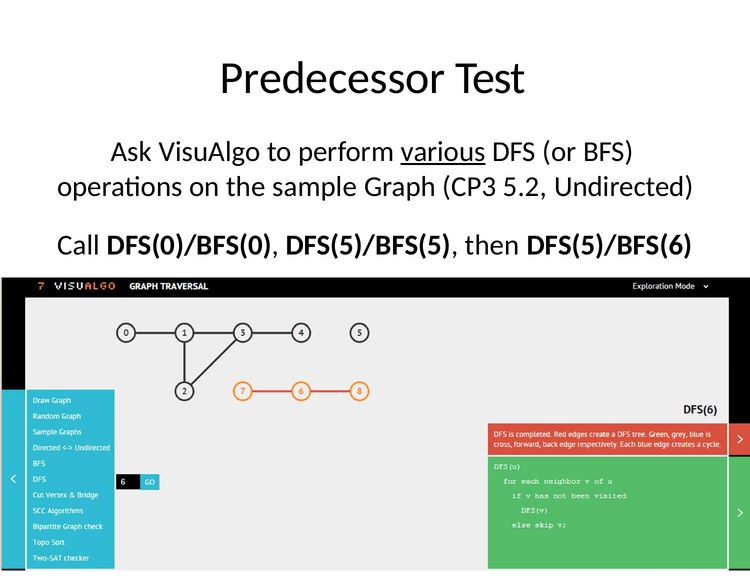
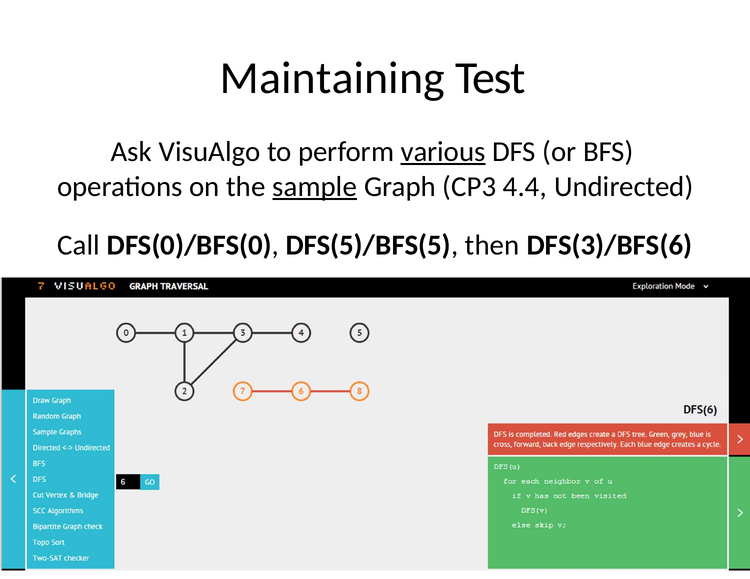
Predecessor: Predecessor -> Maintaining
sample underline: none -> present
5.2: 5.2 -> 4.4
DFS(5)/BFS(6: DFS(5)/BFS(6 -> DFS(3)/BFS(6
